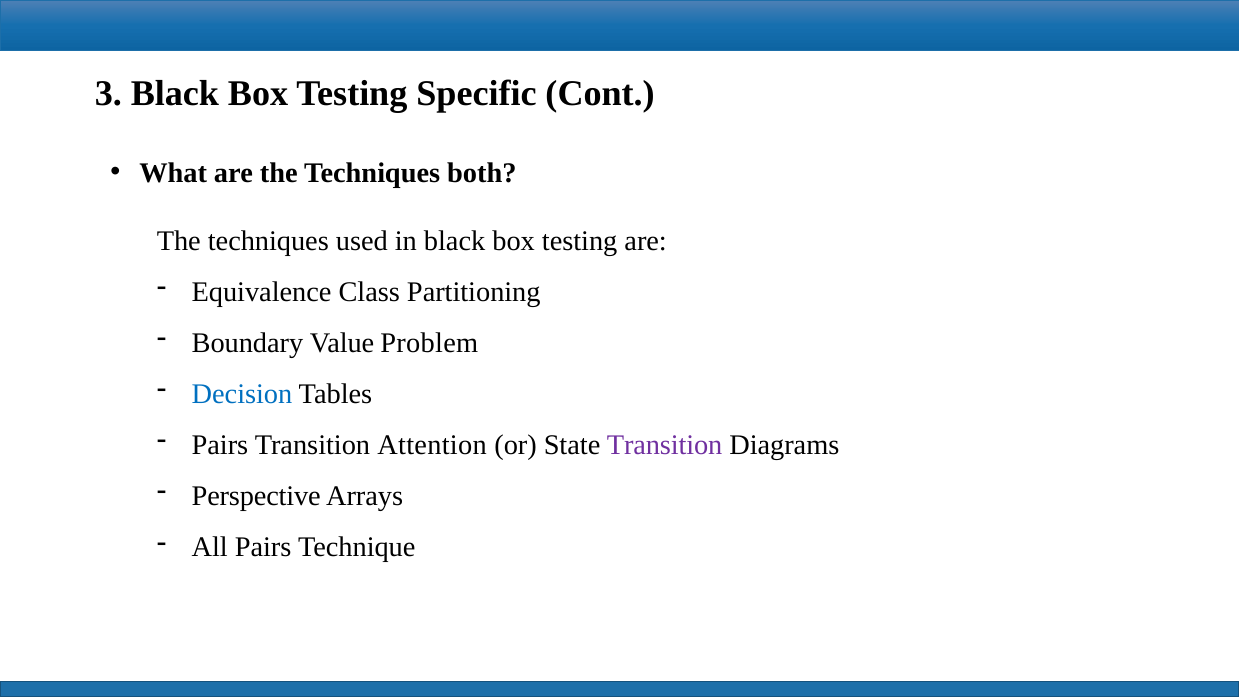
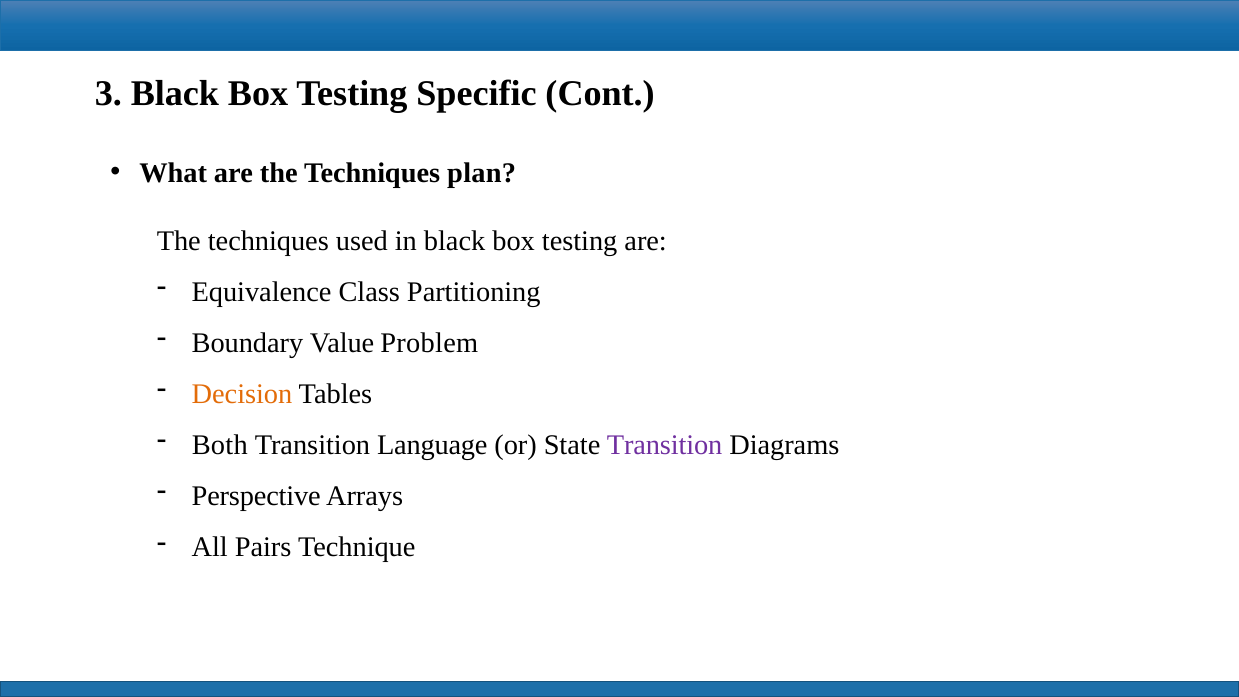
both: both -> plan
Decision colour: blue -> orange
Pairs at (220, 445): Pairs -> Both
Attention: Attention -> Language
